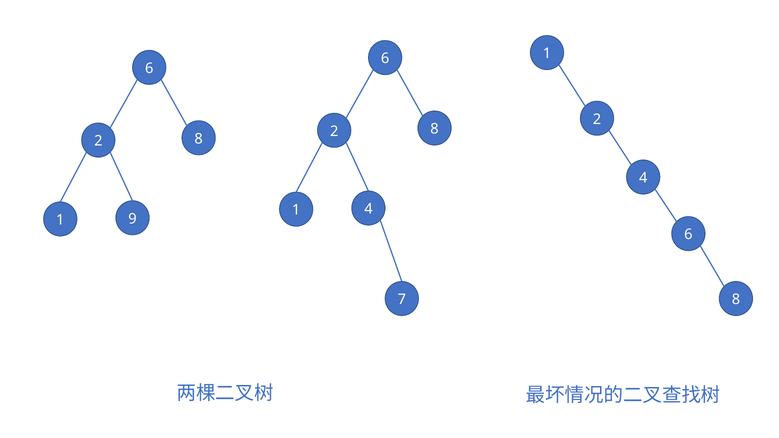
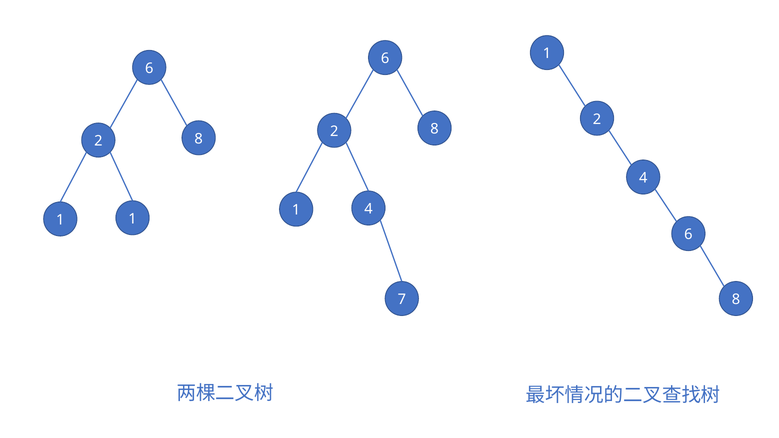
1 9: 9 -> 1
